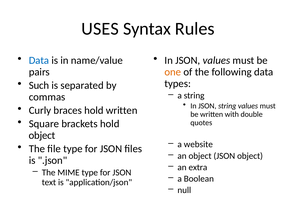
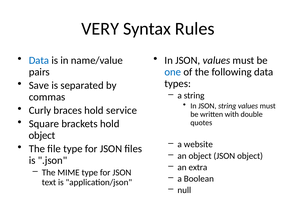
USES: USES -> VERY
one colour: orange -> blue
Such: Such -> Save
hold written: written -> service
